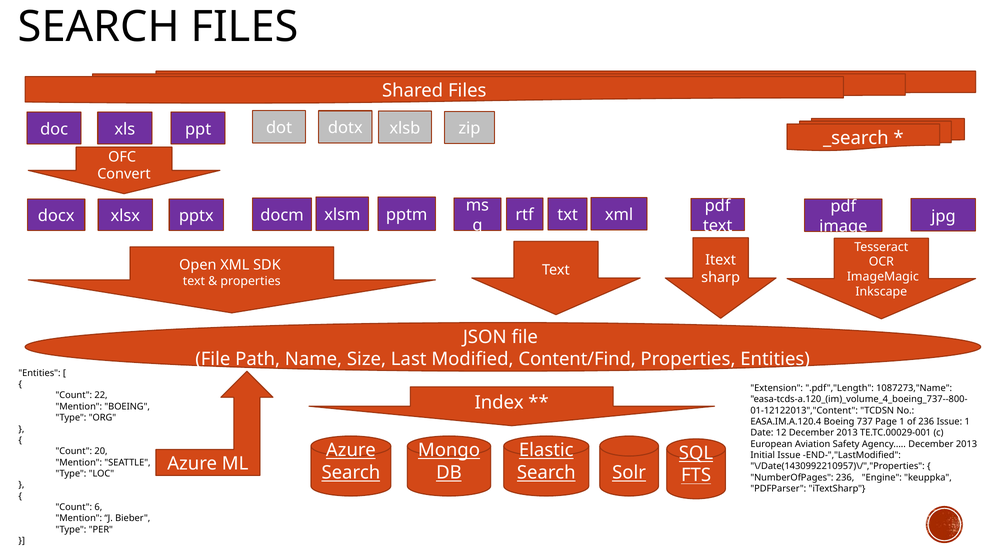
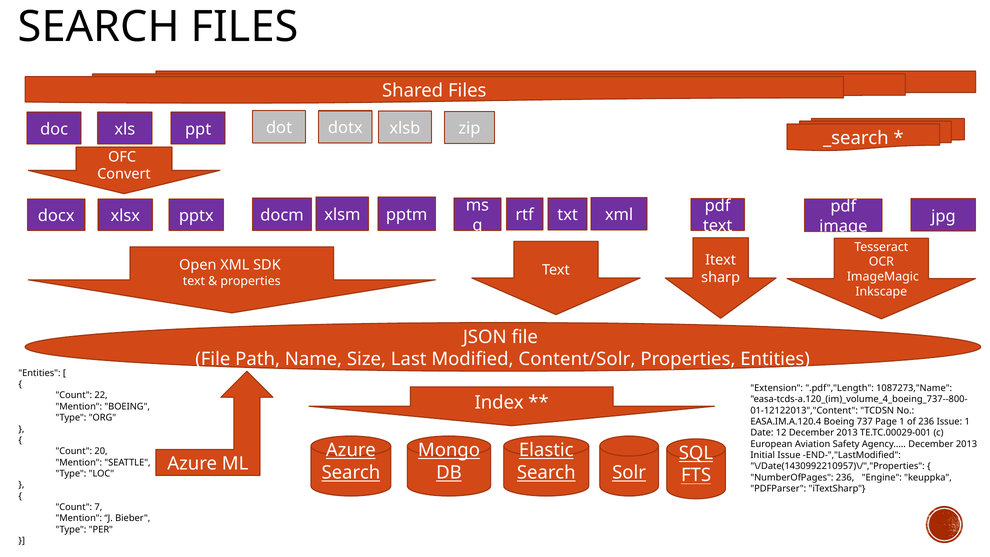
Content/Find: Content/Find -> Content/Solr
6: 6 -> 7
